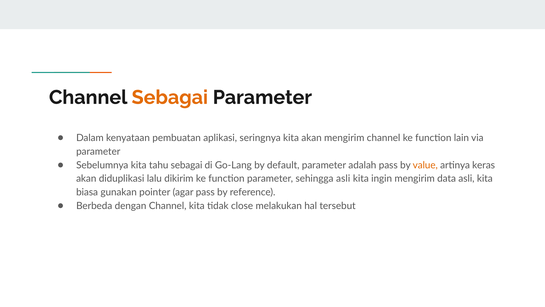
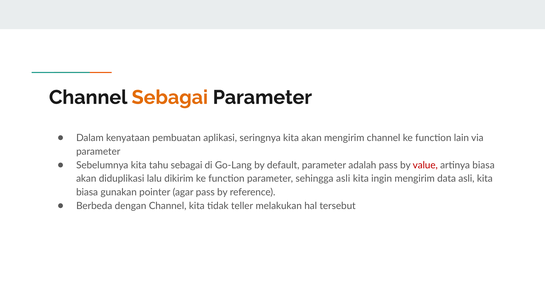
value colour: orange -> red
artinya keras: keras -> biasa
close: close -> teller
